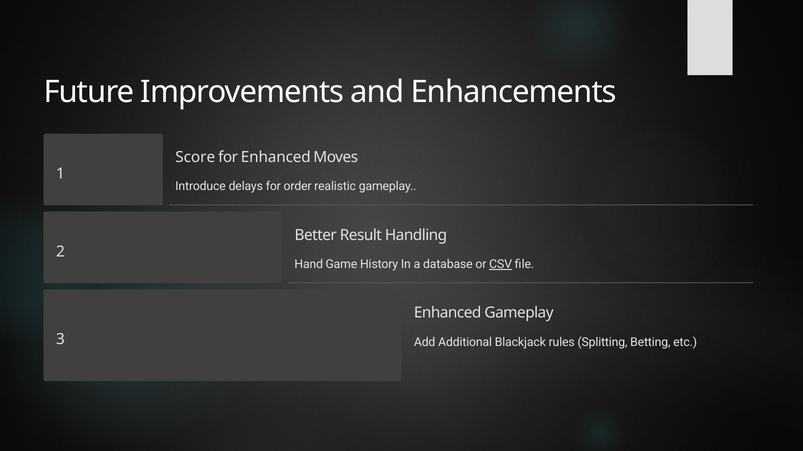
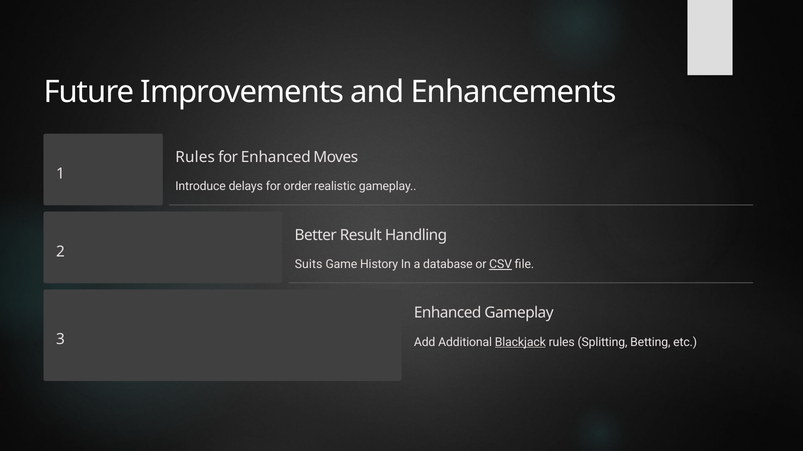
Score at (195, 157): Score -> Rules
Hand: Hand -> Suits
Blackjack underline: none -> present
